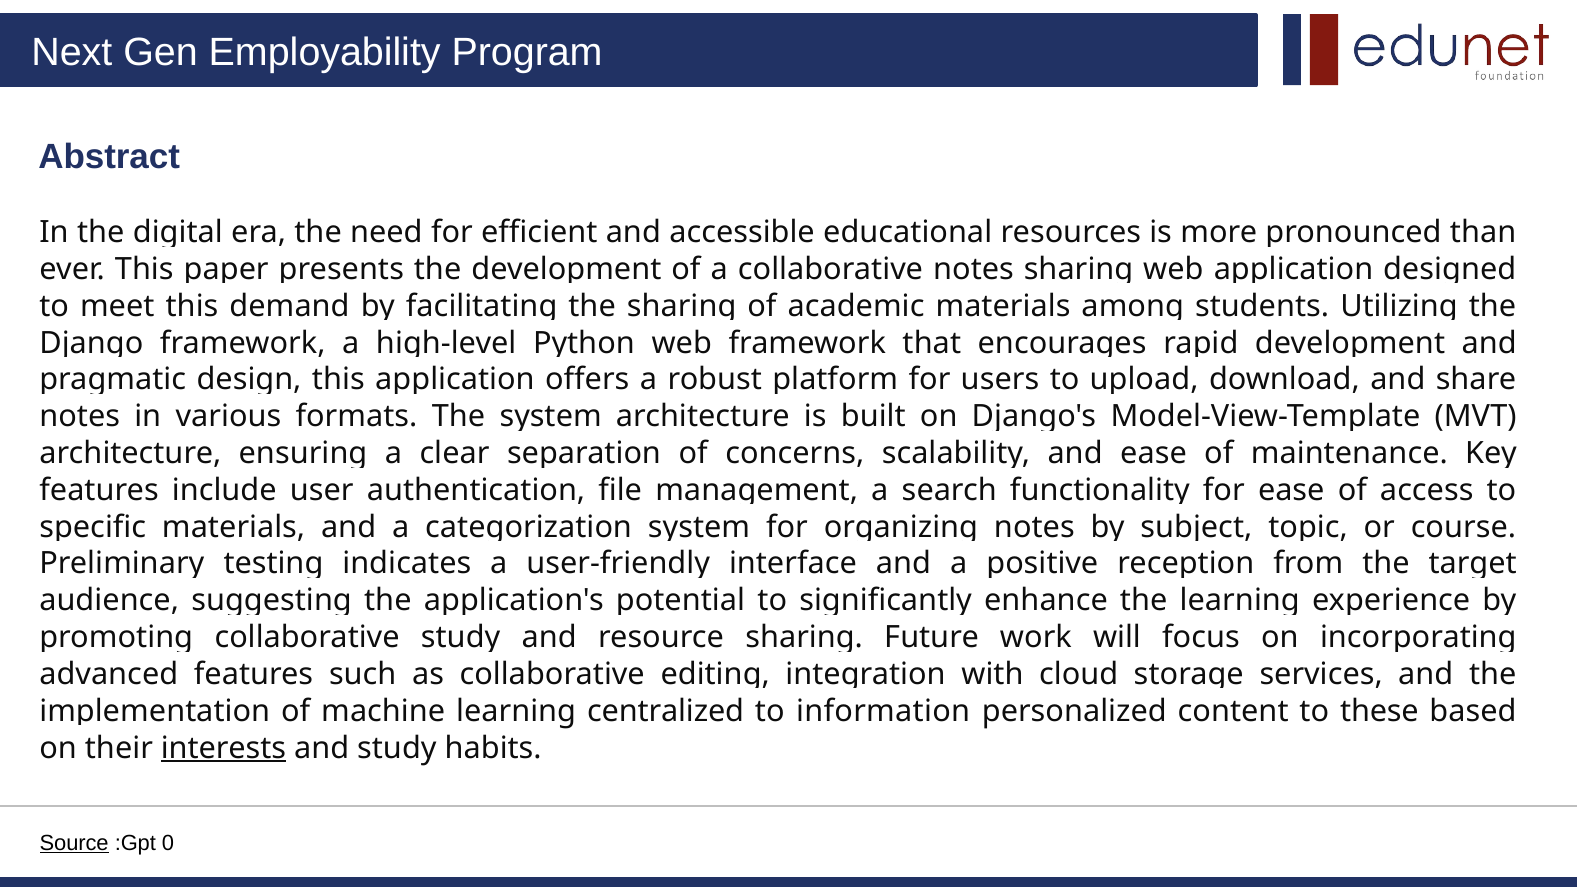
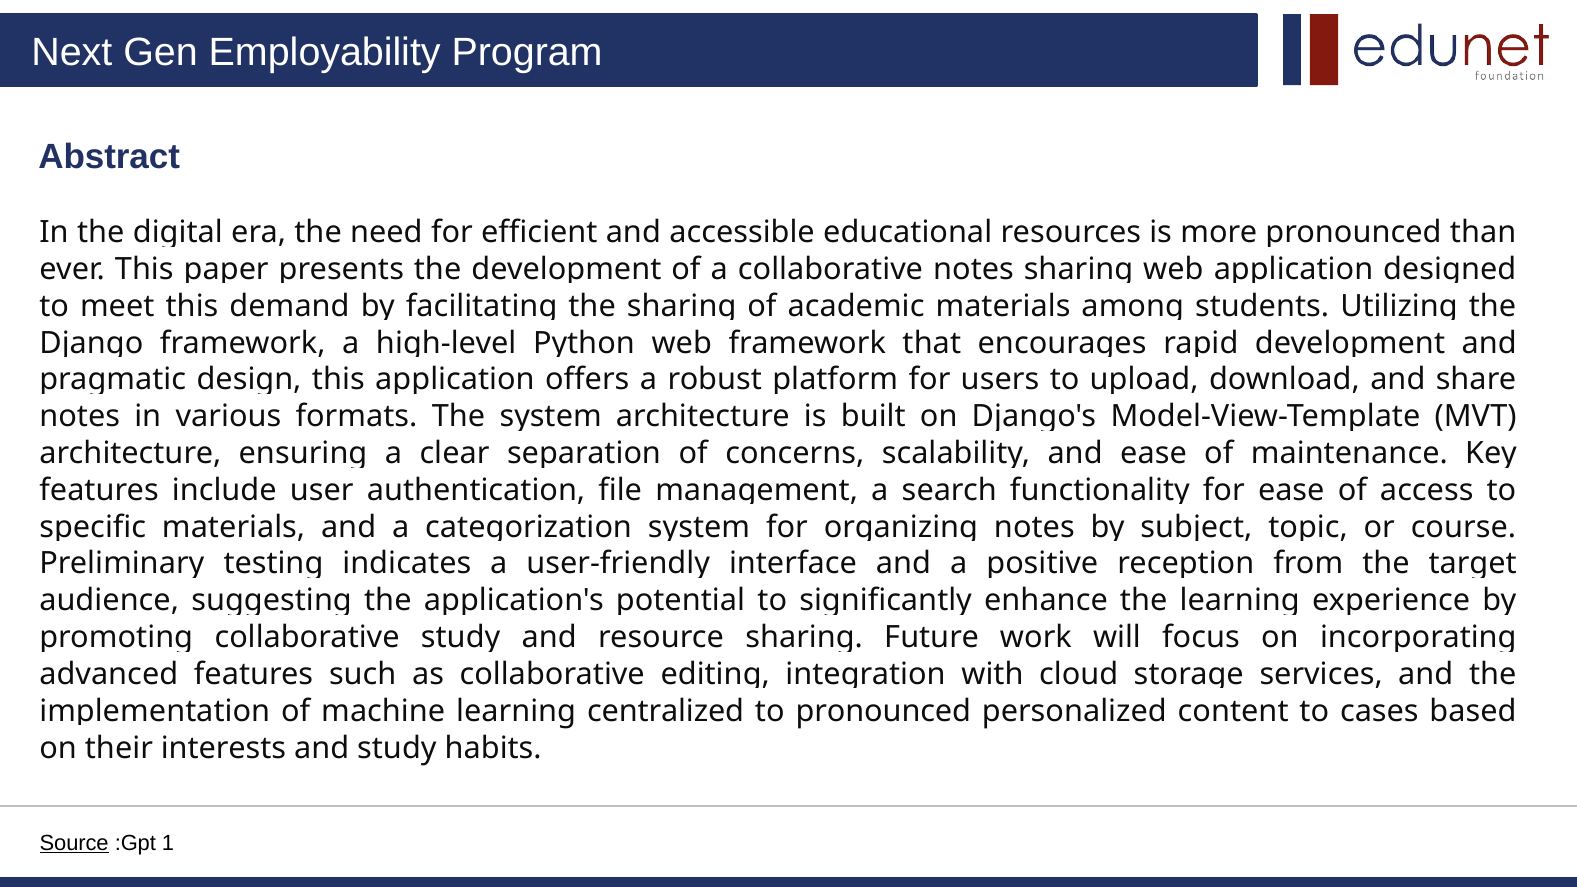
to information: information -> pronounced
these: these -> cases
interests underline: present -> none
0: 0 -> 1
